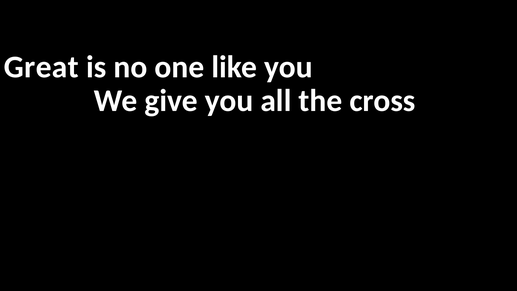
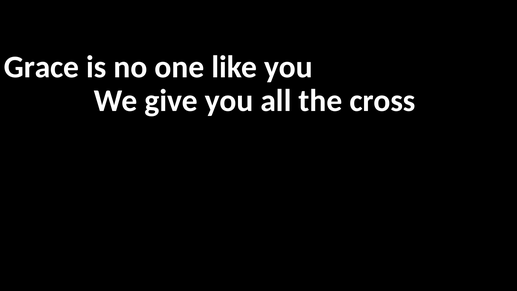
Great: Great -> Grace
